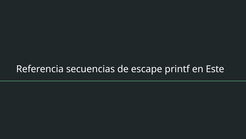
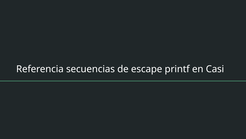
Este: Este -> Casi
